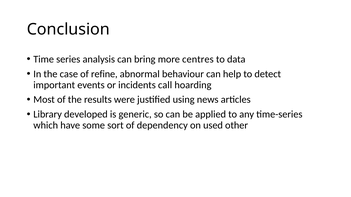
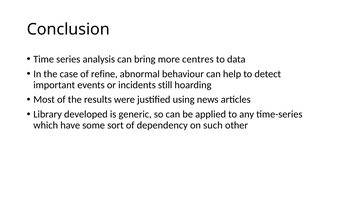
call: call -> still
used: used -> such
